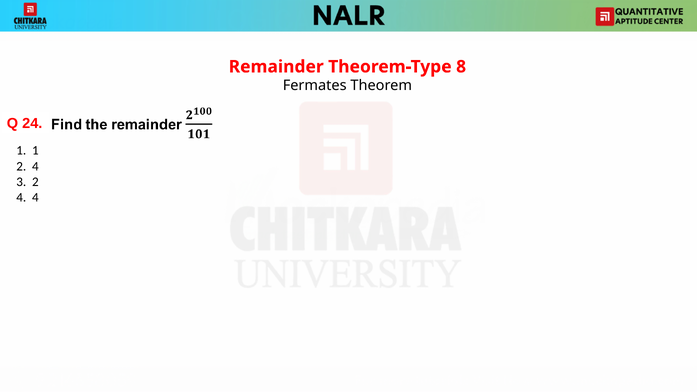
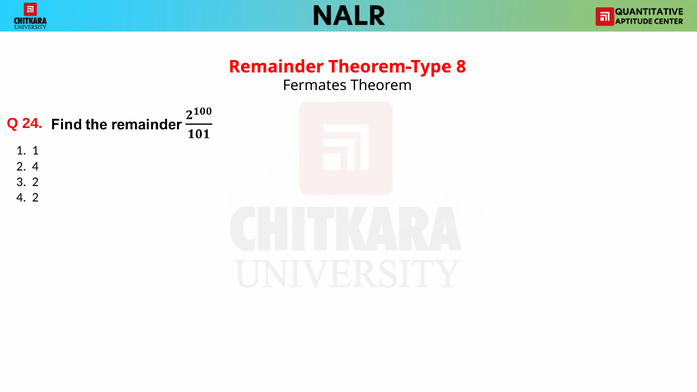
4 4: 4 -> 2
